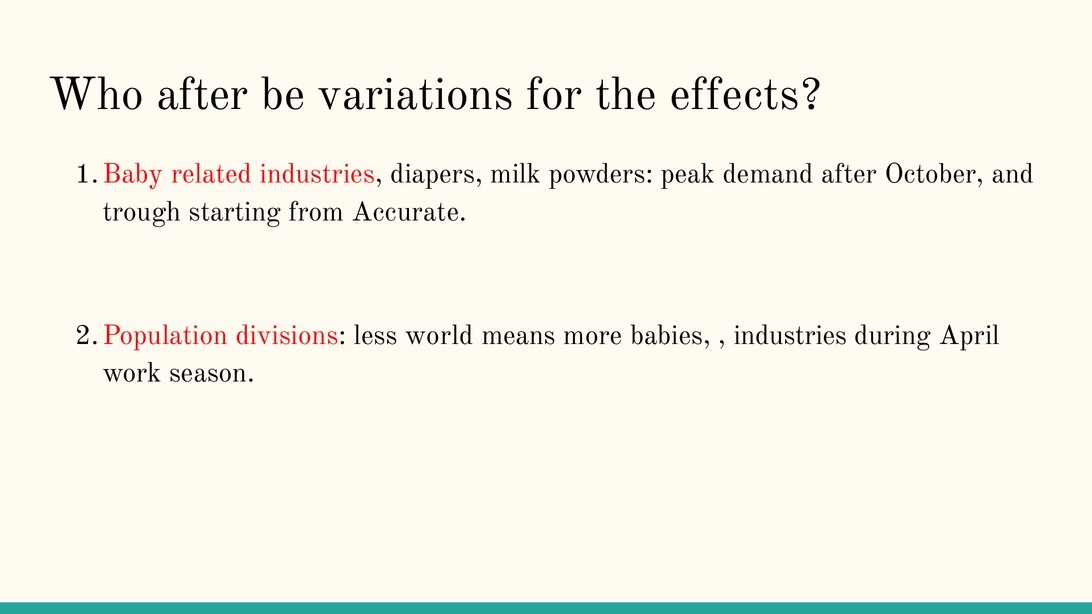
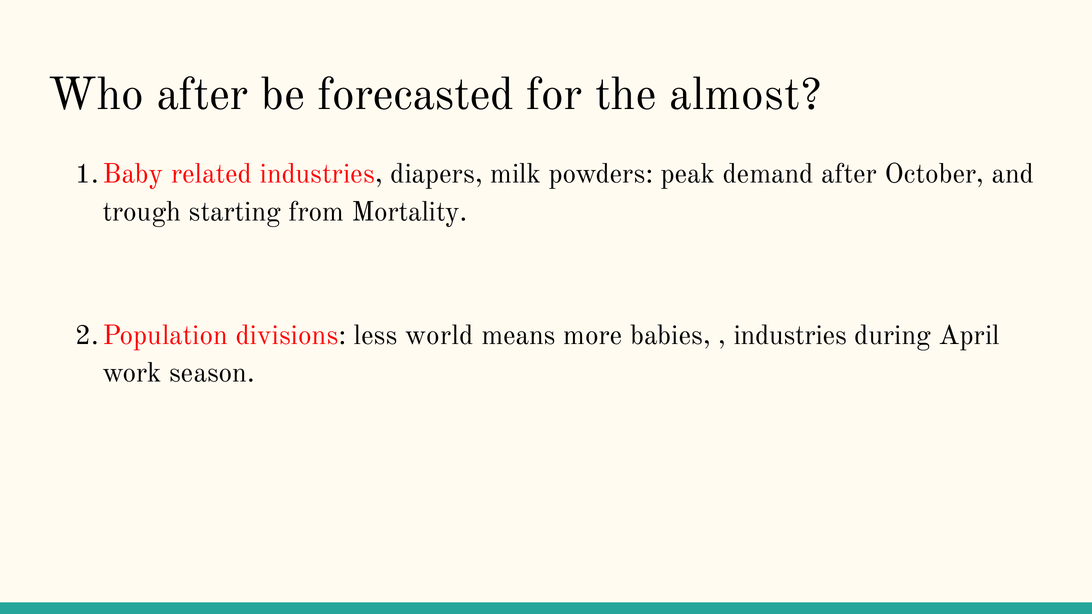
variations: variations -> forecasted
effects: effects -> almost
Accurate: Accurate -> Mortality
